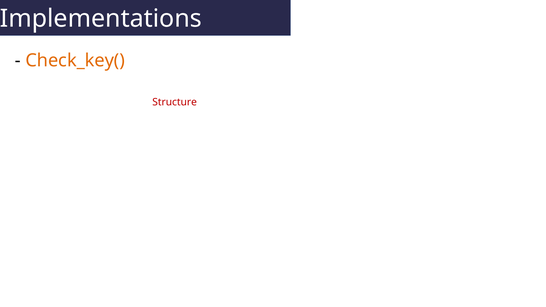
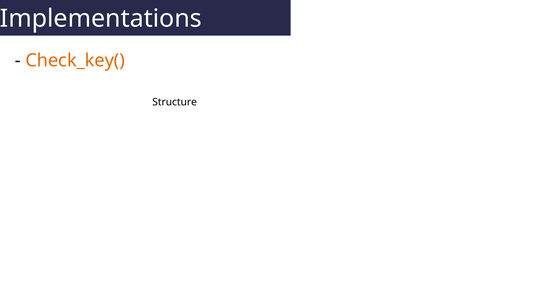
Structure colour: red -> black
